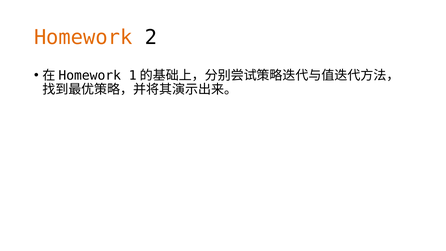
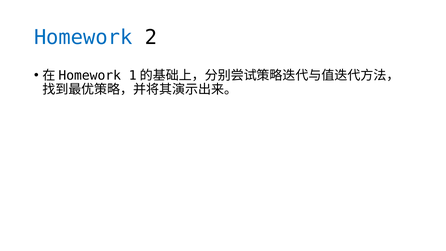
Homework colour: orange -> blue
